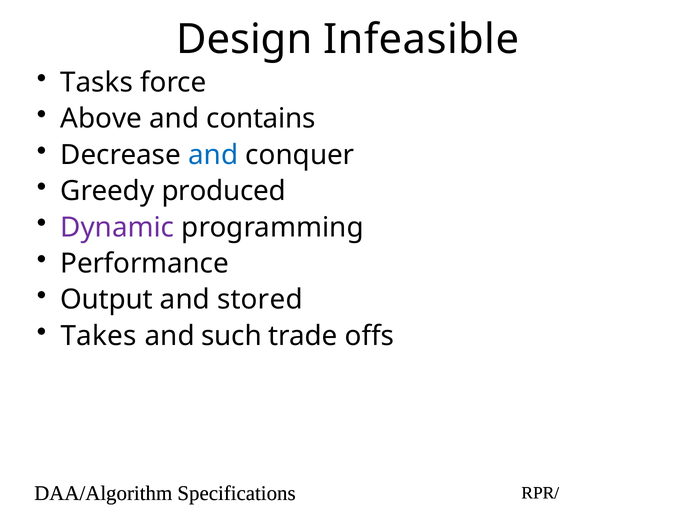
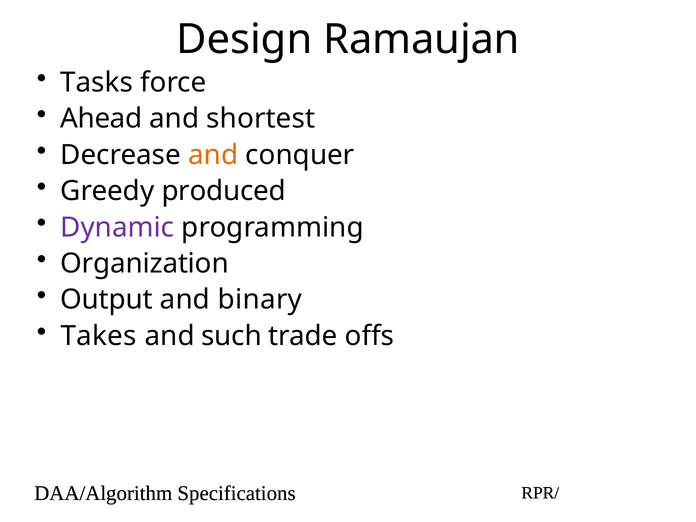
Infeasible: Infeasible -> Ramaujan
Above: Above -> Ahead
contains: contains -> shortest
and at (213, 155) colour: blue -> orange
Performance: Performance -> Organization
stored: stored -> binary
